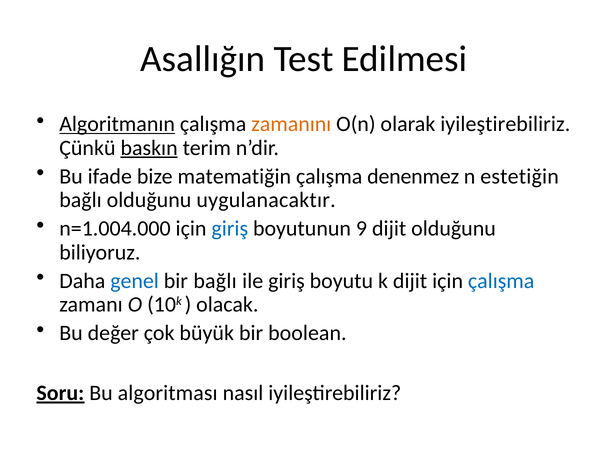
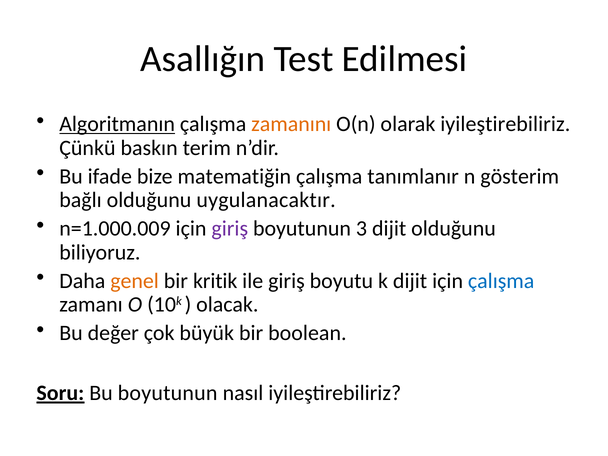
baskın underline: present -> none
denenmez: denenmez -> tanımlanır
estetiğin: estetiğin -> gösterim
n=1.004.000: n=1.004.000 -> n=1.000.009
giriş at (230, 229) colour: blue -> purple
9: 9 -> 3
genel colour: blue -> orange
bir bağlı: bağlı -> kritik
Bu algoritması: algoritması -> boyutunun
